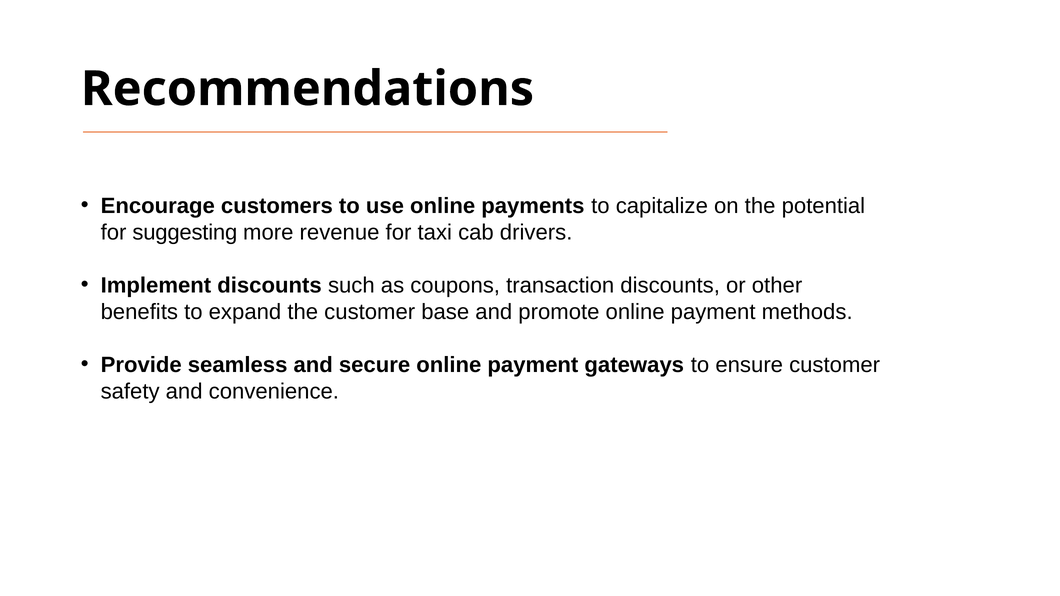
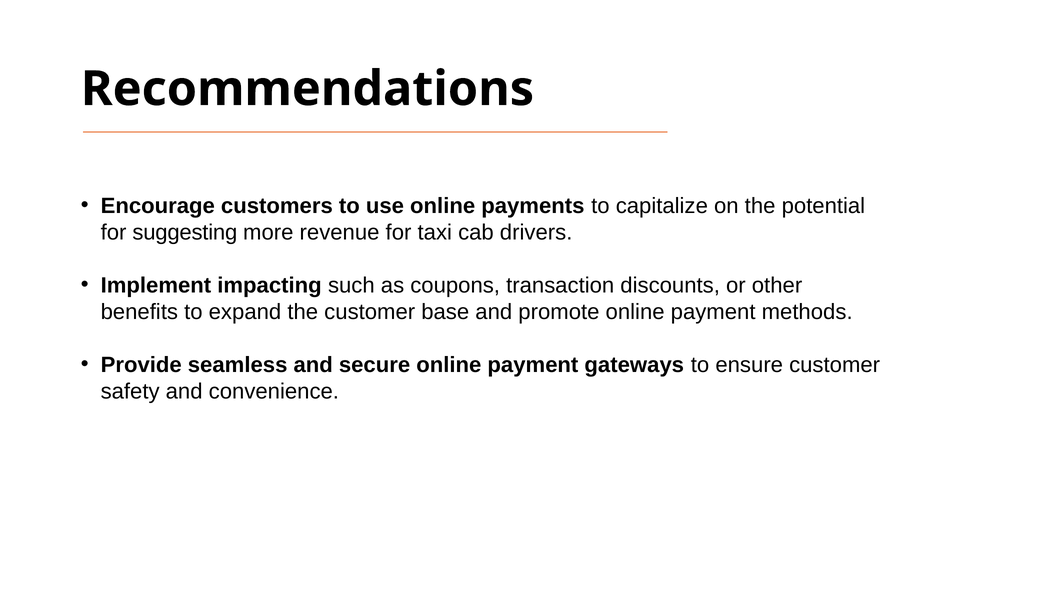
Implement discounts: discounts -> impacting
